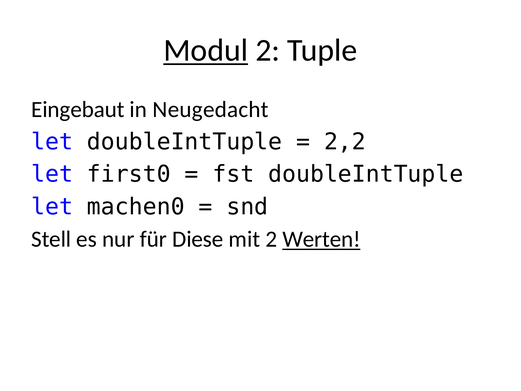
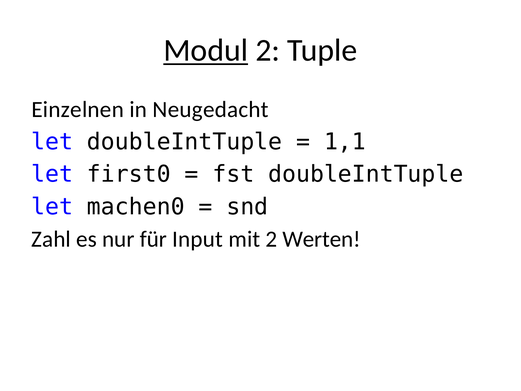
Eingebaut: Eingebaut -> Einzelnen
2,2: 2,2 -> 1,1
Stell: Stell -> Zahl
Diese: Diese -> Input
Werten underline: present -> none
